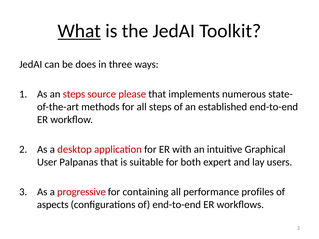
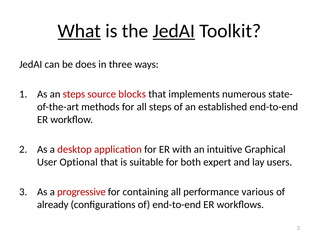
JedAI at (174, 31) underline: none -> present
please: please -> blocks
Palpanas: Palpanas -> Optional
profiles: profiles -> various
aspects: aspects -> already
